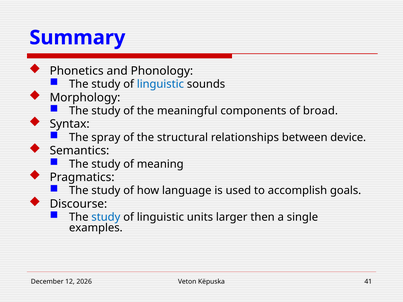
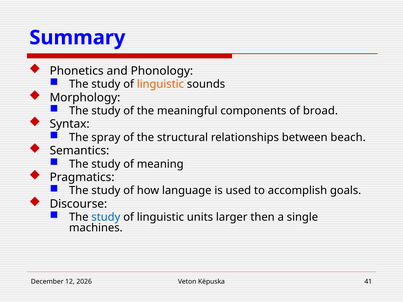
linguistic at (160, 84) colour: blue -> orange
device: device -> beach
examples: examples -> machines
